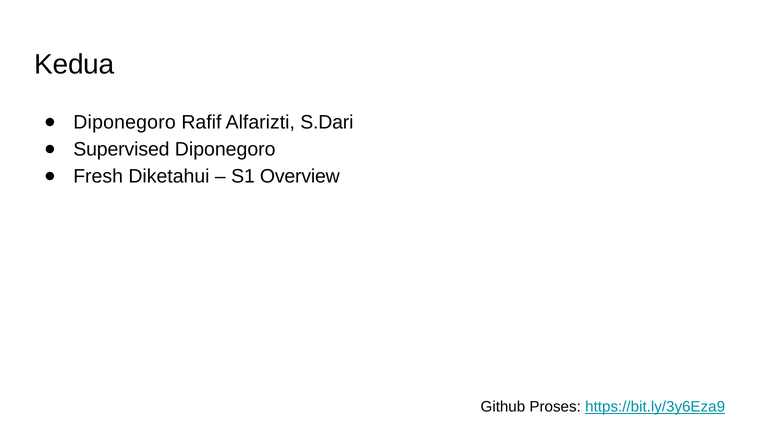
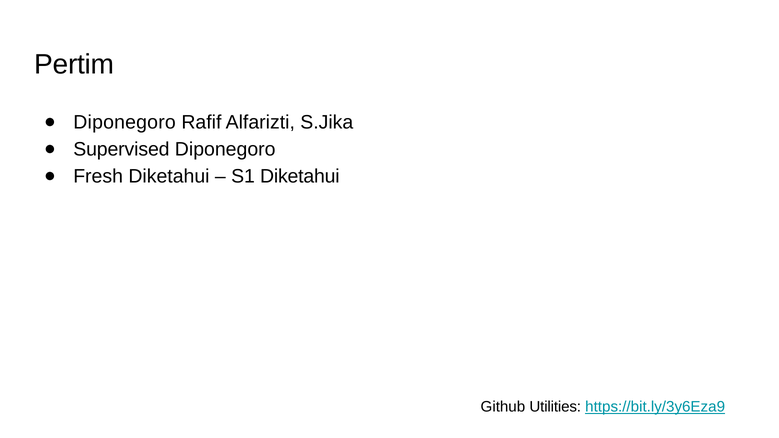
Kedua: Kedua -> Pertim
S.Dari: S.Dari -> S.Jika
S1 Overview: Overview -> Diketahui
Proses: Proses -> Utilities
